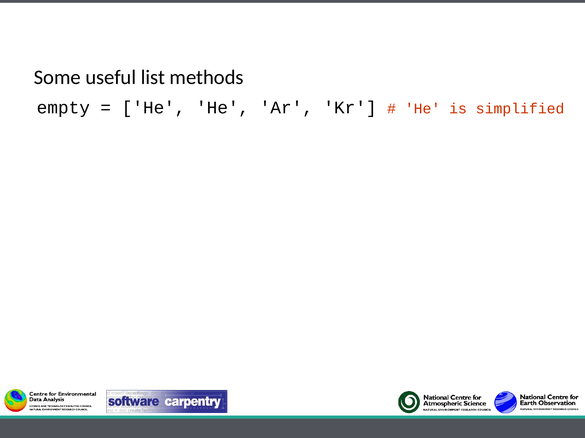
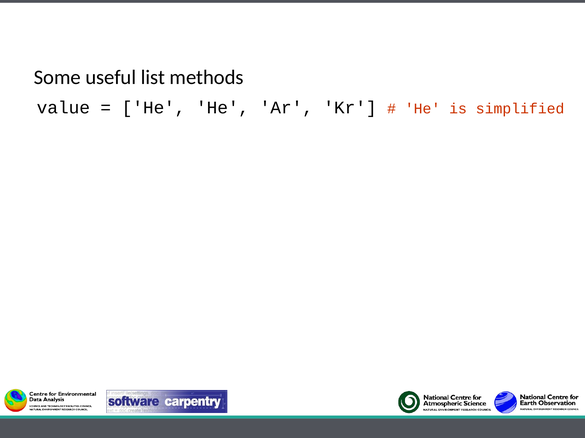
empty: empty -> value
